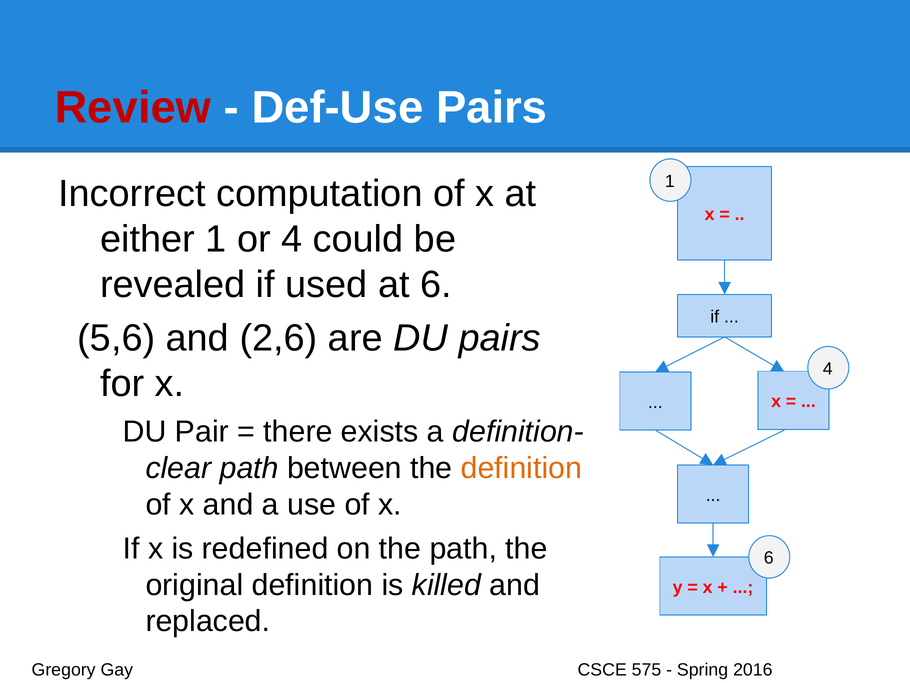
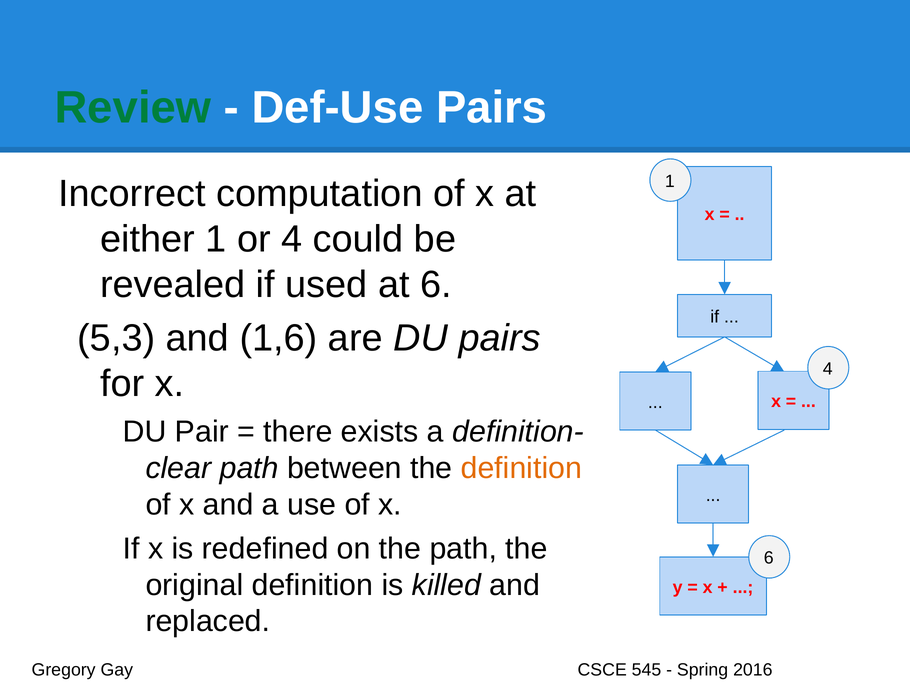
Review colour: red -> green
5,6: 5,6 -> 5,3
2,6: 2,6 -> 1,6
575: 575 -> 545
